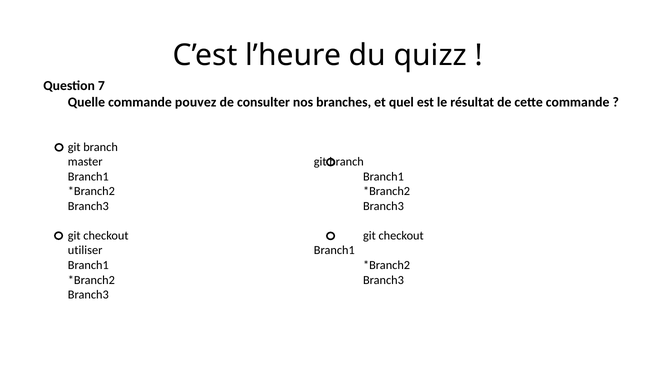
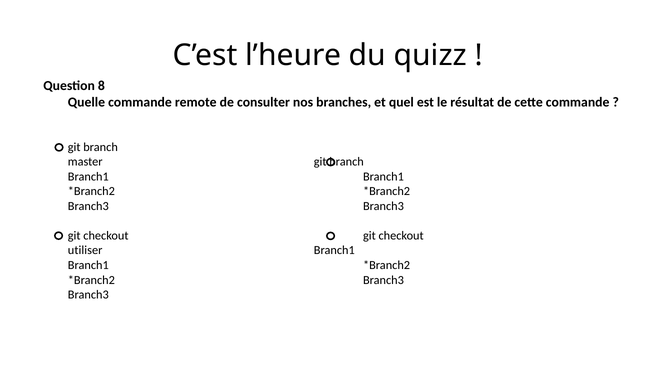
7: 7 -> 8
pouvez: pouvez -> remote
